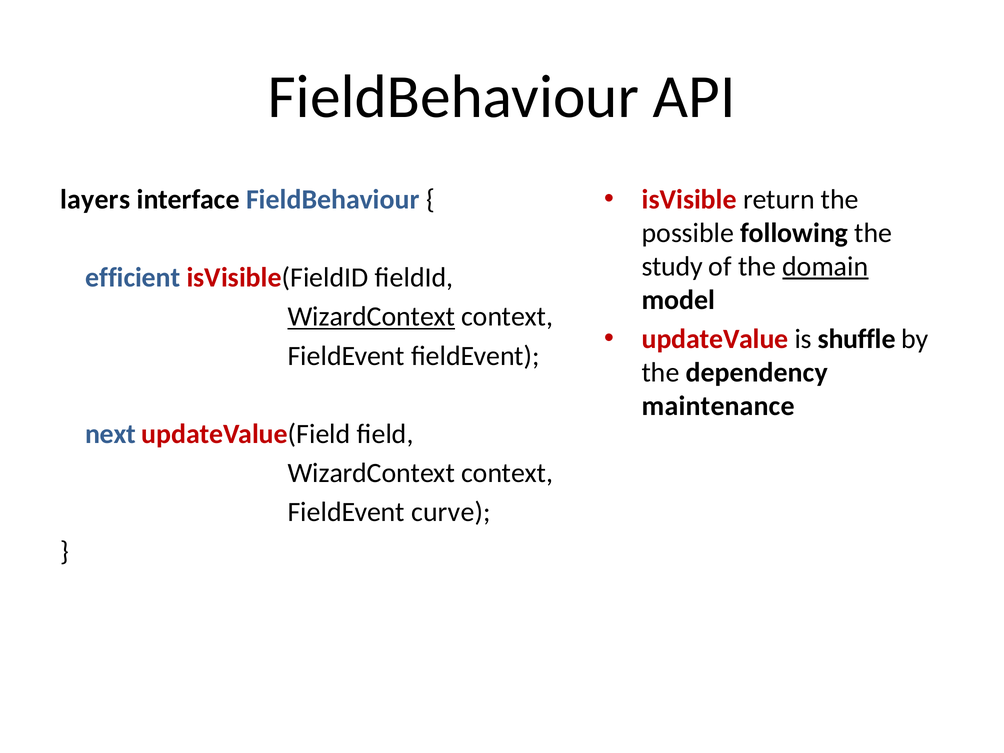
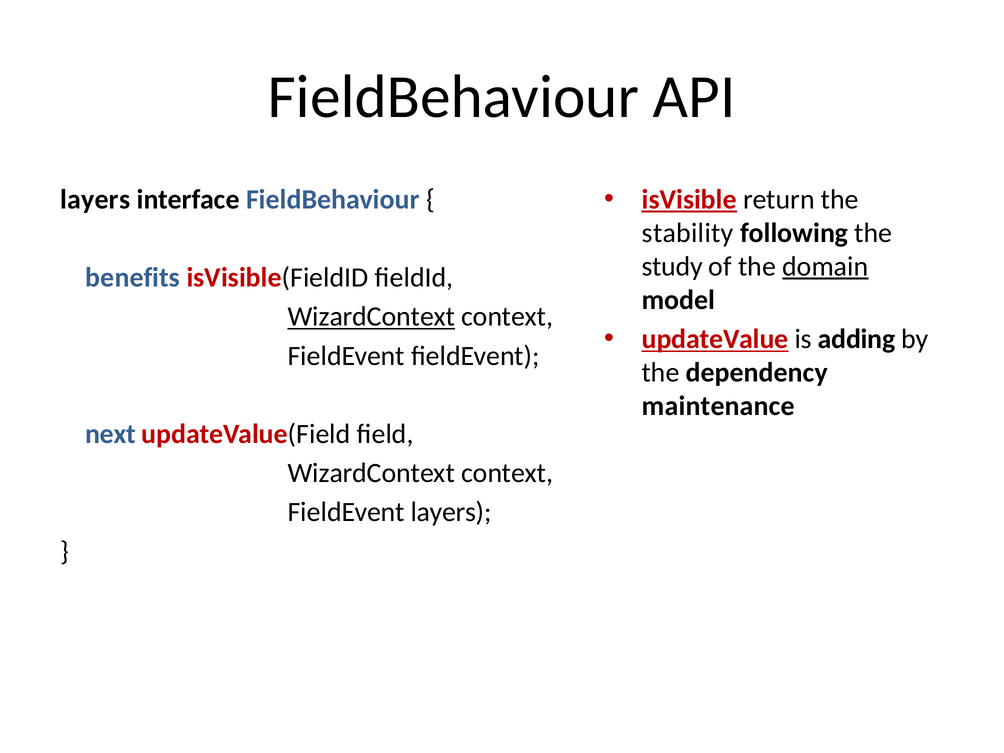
isVisible underline: none -> present
possible: possible -> stability
efficient: efficient -> benefits
updateValue underline: none -> present
shuffle: shuffle -> adding
FieldEvent curve: curve -> layers
